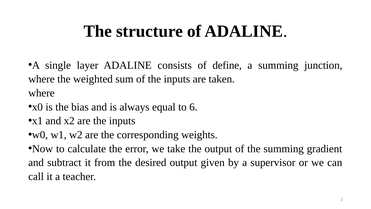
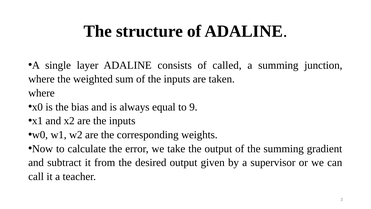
define: define -> called
6: 6 -> 9
